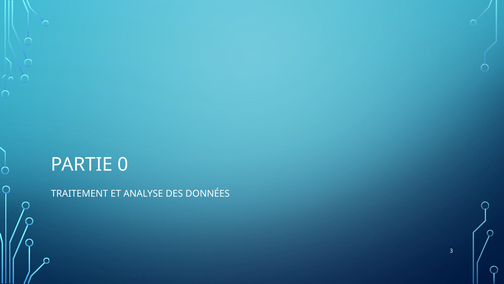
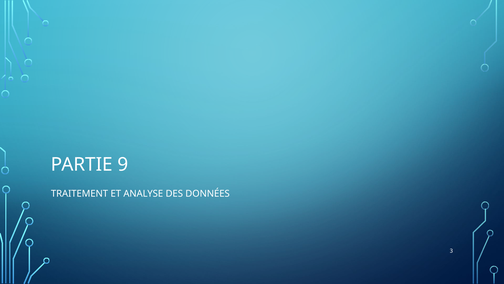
0: 0 -> 9
